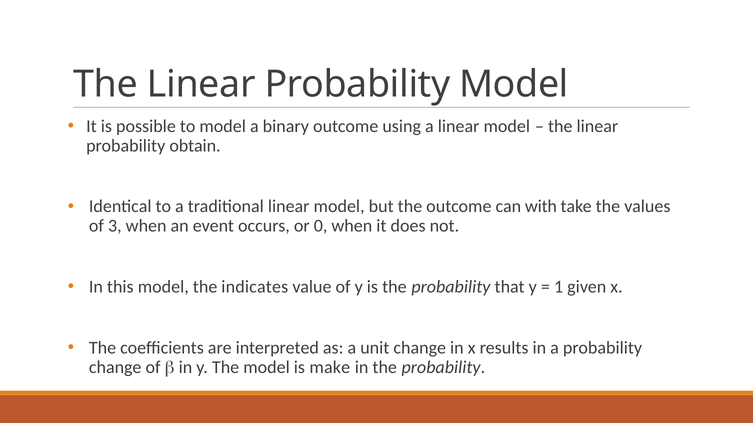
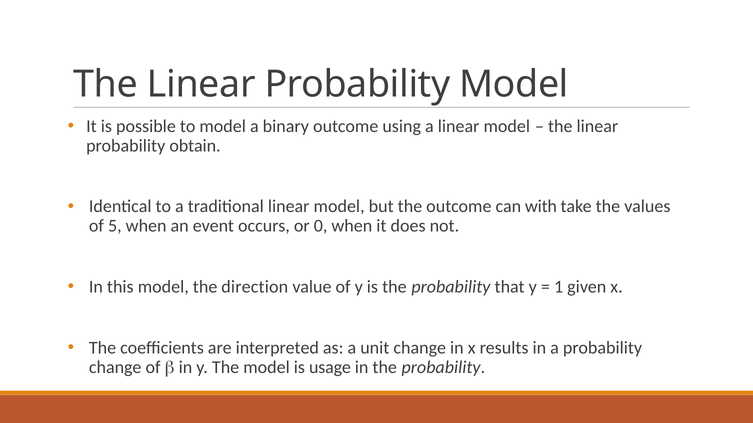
3: 3 -> 5
indicates: indicates -> direction
make: make -> usage
